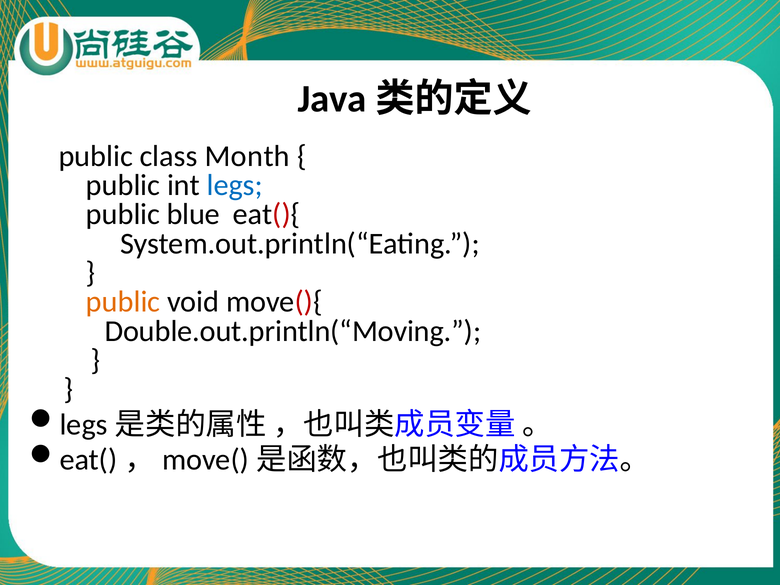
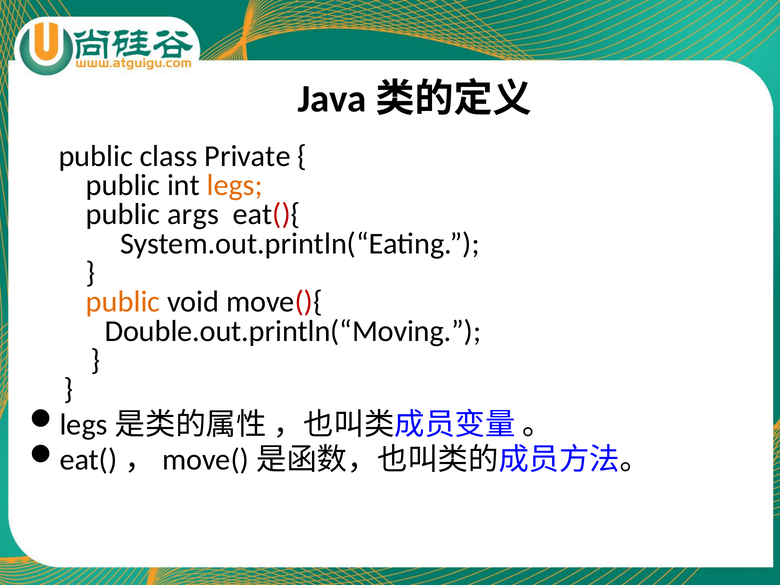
Month: Month -> Private
legs colour: blue -> orange
blue: blue -> args
